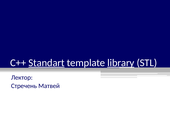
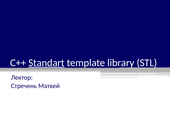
library underline: present -> none
